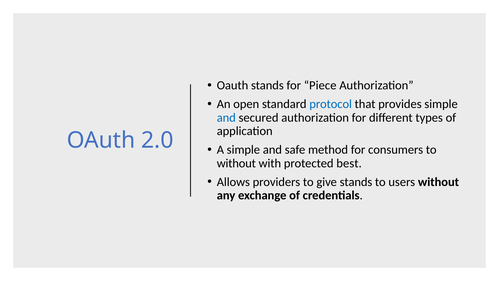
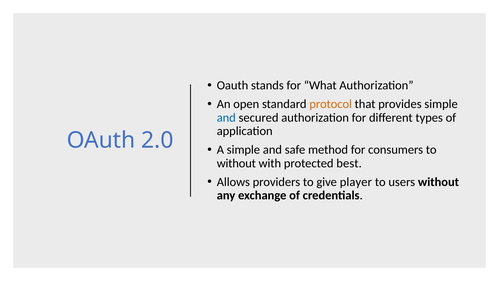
Piece: Piece -> What
protocol colour: blue -> orange
give stands: stands -> player
